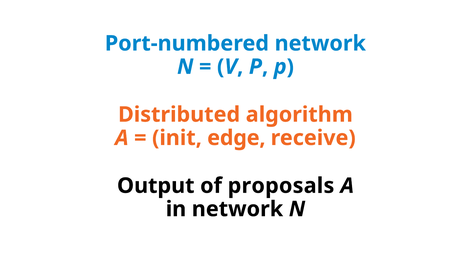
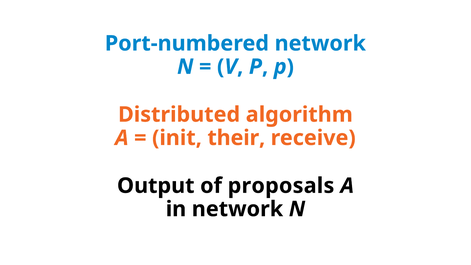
edge: edge -> their
